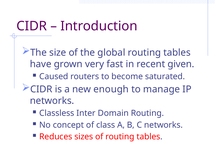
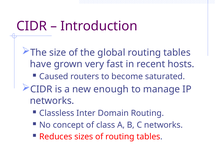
given: given -> hosts
